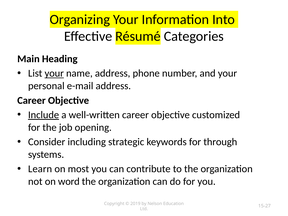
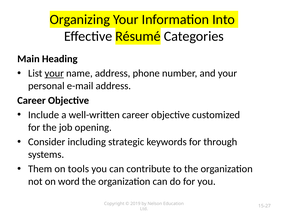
Include underline: present -> none
Learn: Learn -> Them
most: most -> tools
